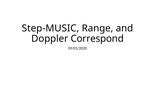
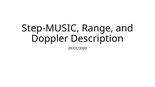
Correspond: Correspond -> Description
